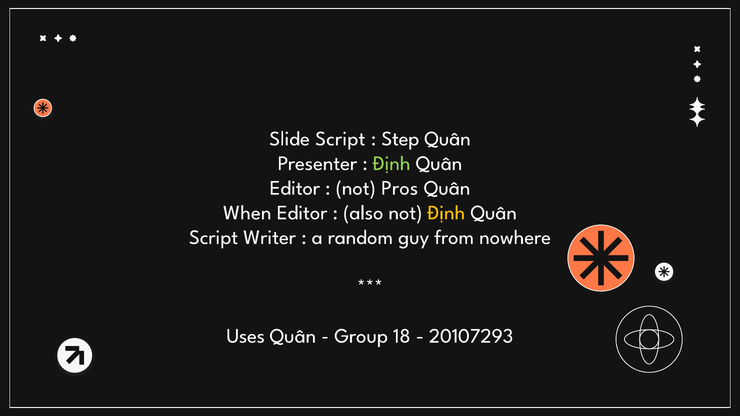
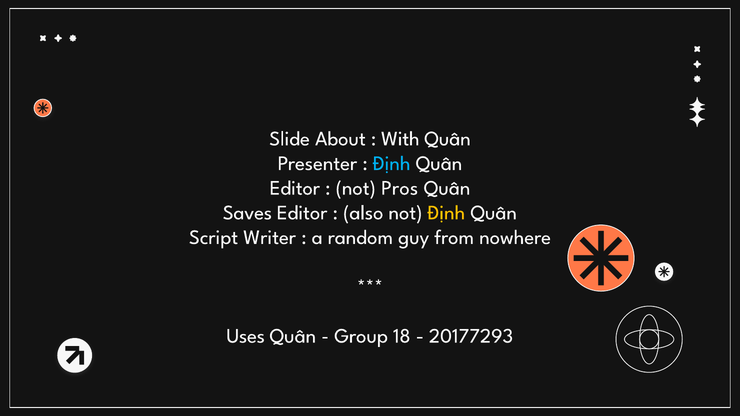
Slide Script: Script -> About
Step: Step -> With
Định at (392, 163) colour: light green -> light blue
When: When -> Saves
20107293: 20107293 -> 20177293
